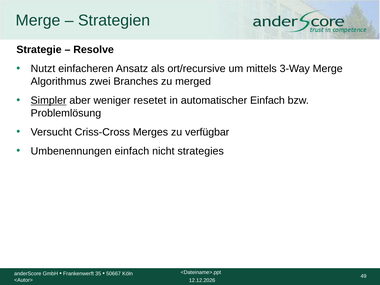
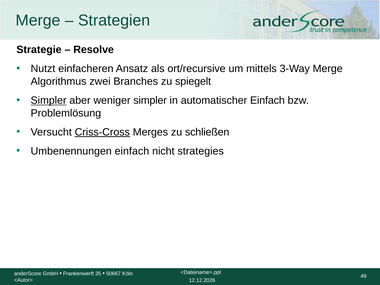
merged: merged -> spiegelt
weniger resetet: resetet -> simpler
Criss-Cross underline: none -> present
verfügbar: verfügbar -> schließen
